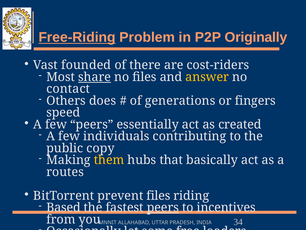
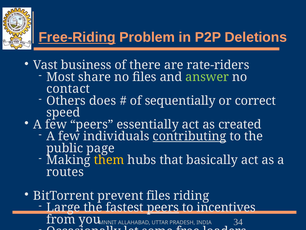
Originally: Originally -> Deletions
founded: founded -> business
cost-riders: cost-riders -> rate-riders
share underline: present -> none
answer colour: yellow -> light green
generations: generations -> sequentially
fingers: fingers -> correct
contributing underline: none -> present
copy: copy -> page
Based: Based -> Large
